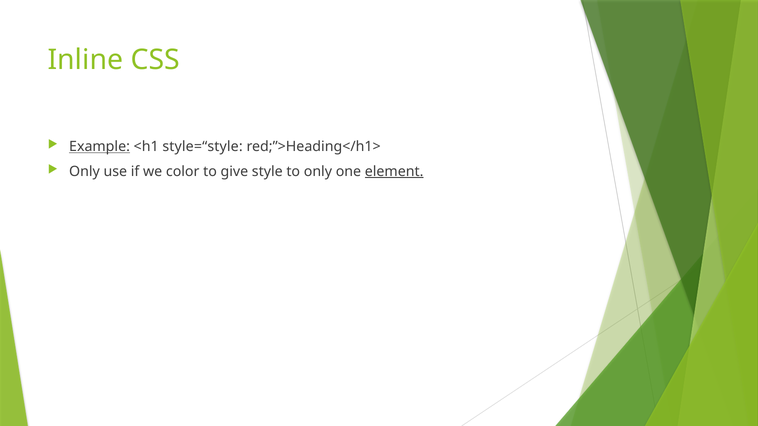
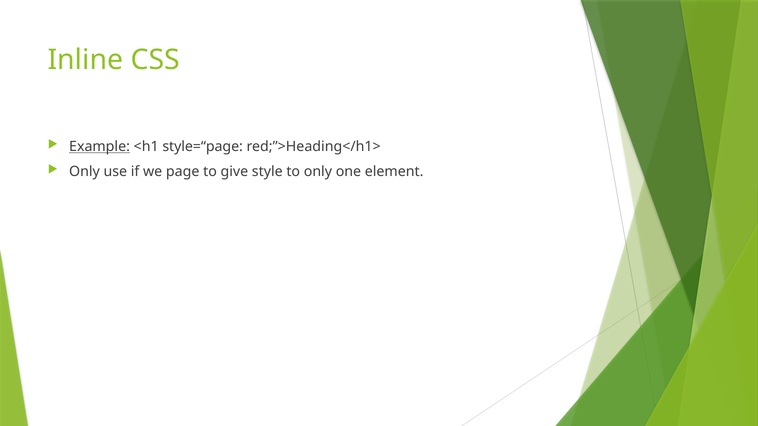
style=“style: style=“style -> style=“page
color: color -> page
element underline: present -> none
